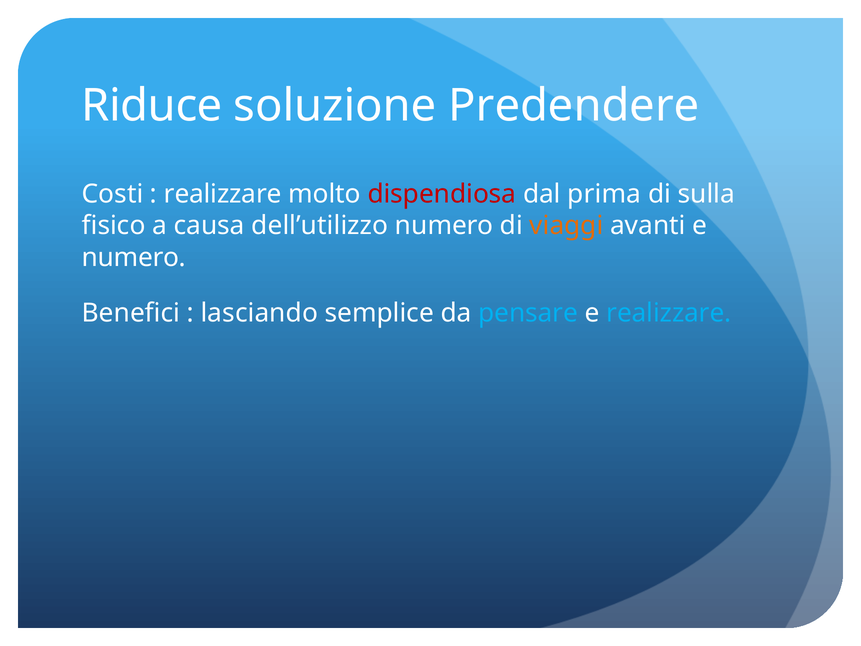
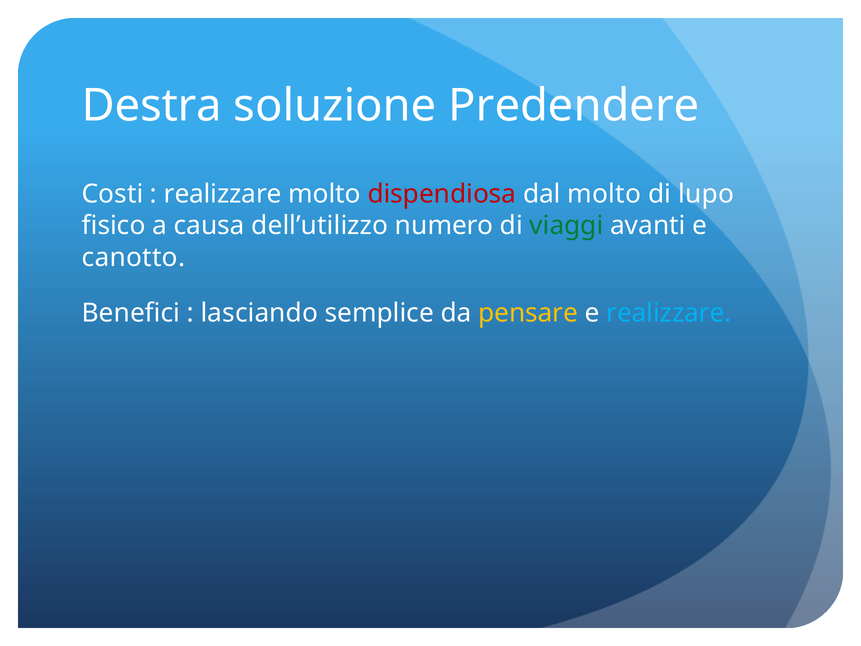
Riduce: Riduce -> Destra
dal prima: prima -> molto
sulla: sulla -> lupo
viaggi colour: orange -> green
numero at (134, 257): numero -> canotto
pensare colour: light blue -> yellow
